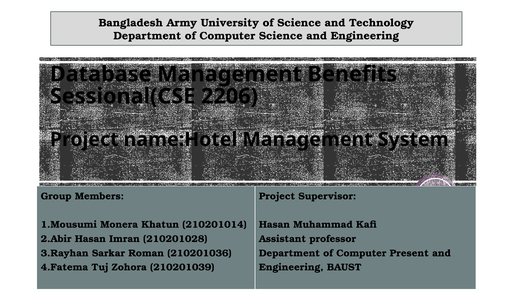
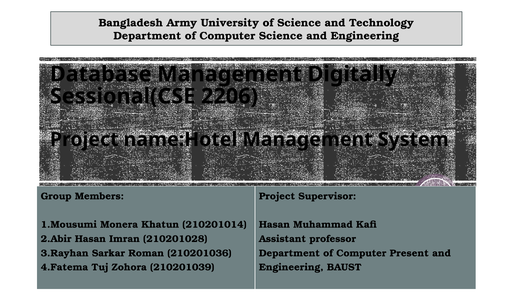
Benefits: Benefits -> Digitally
